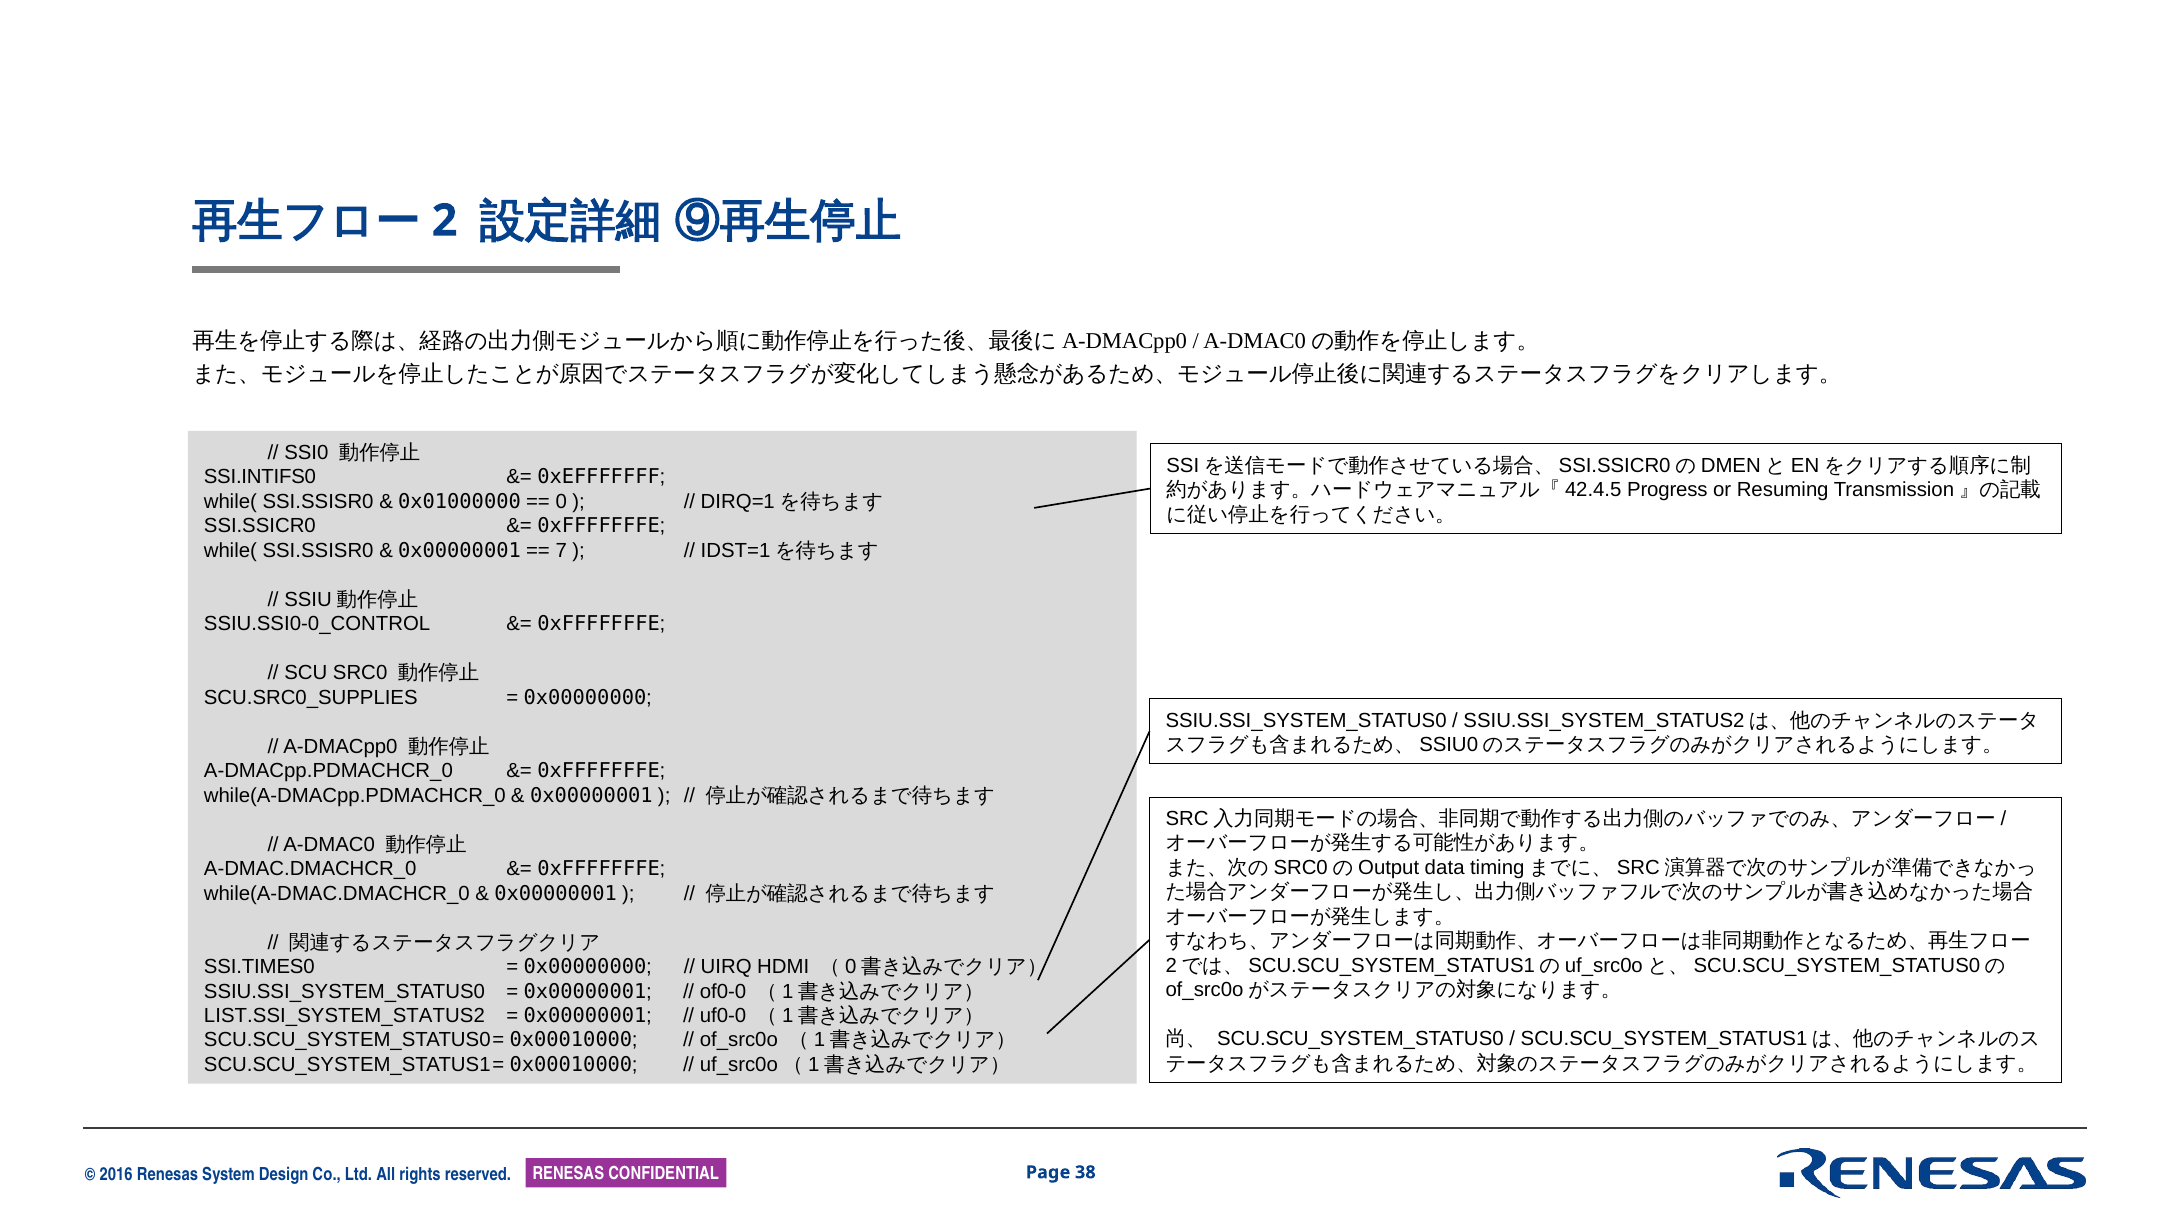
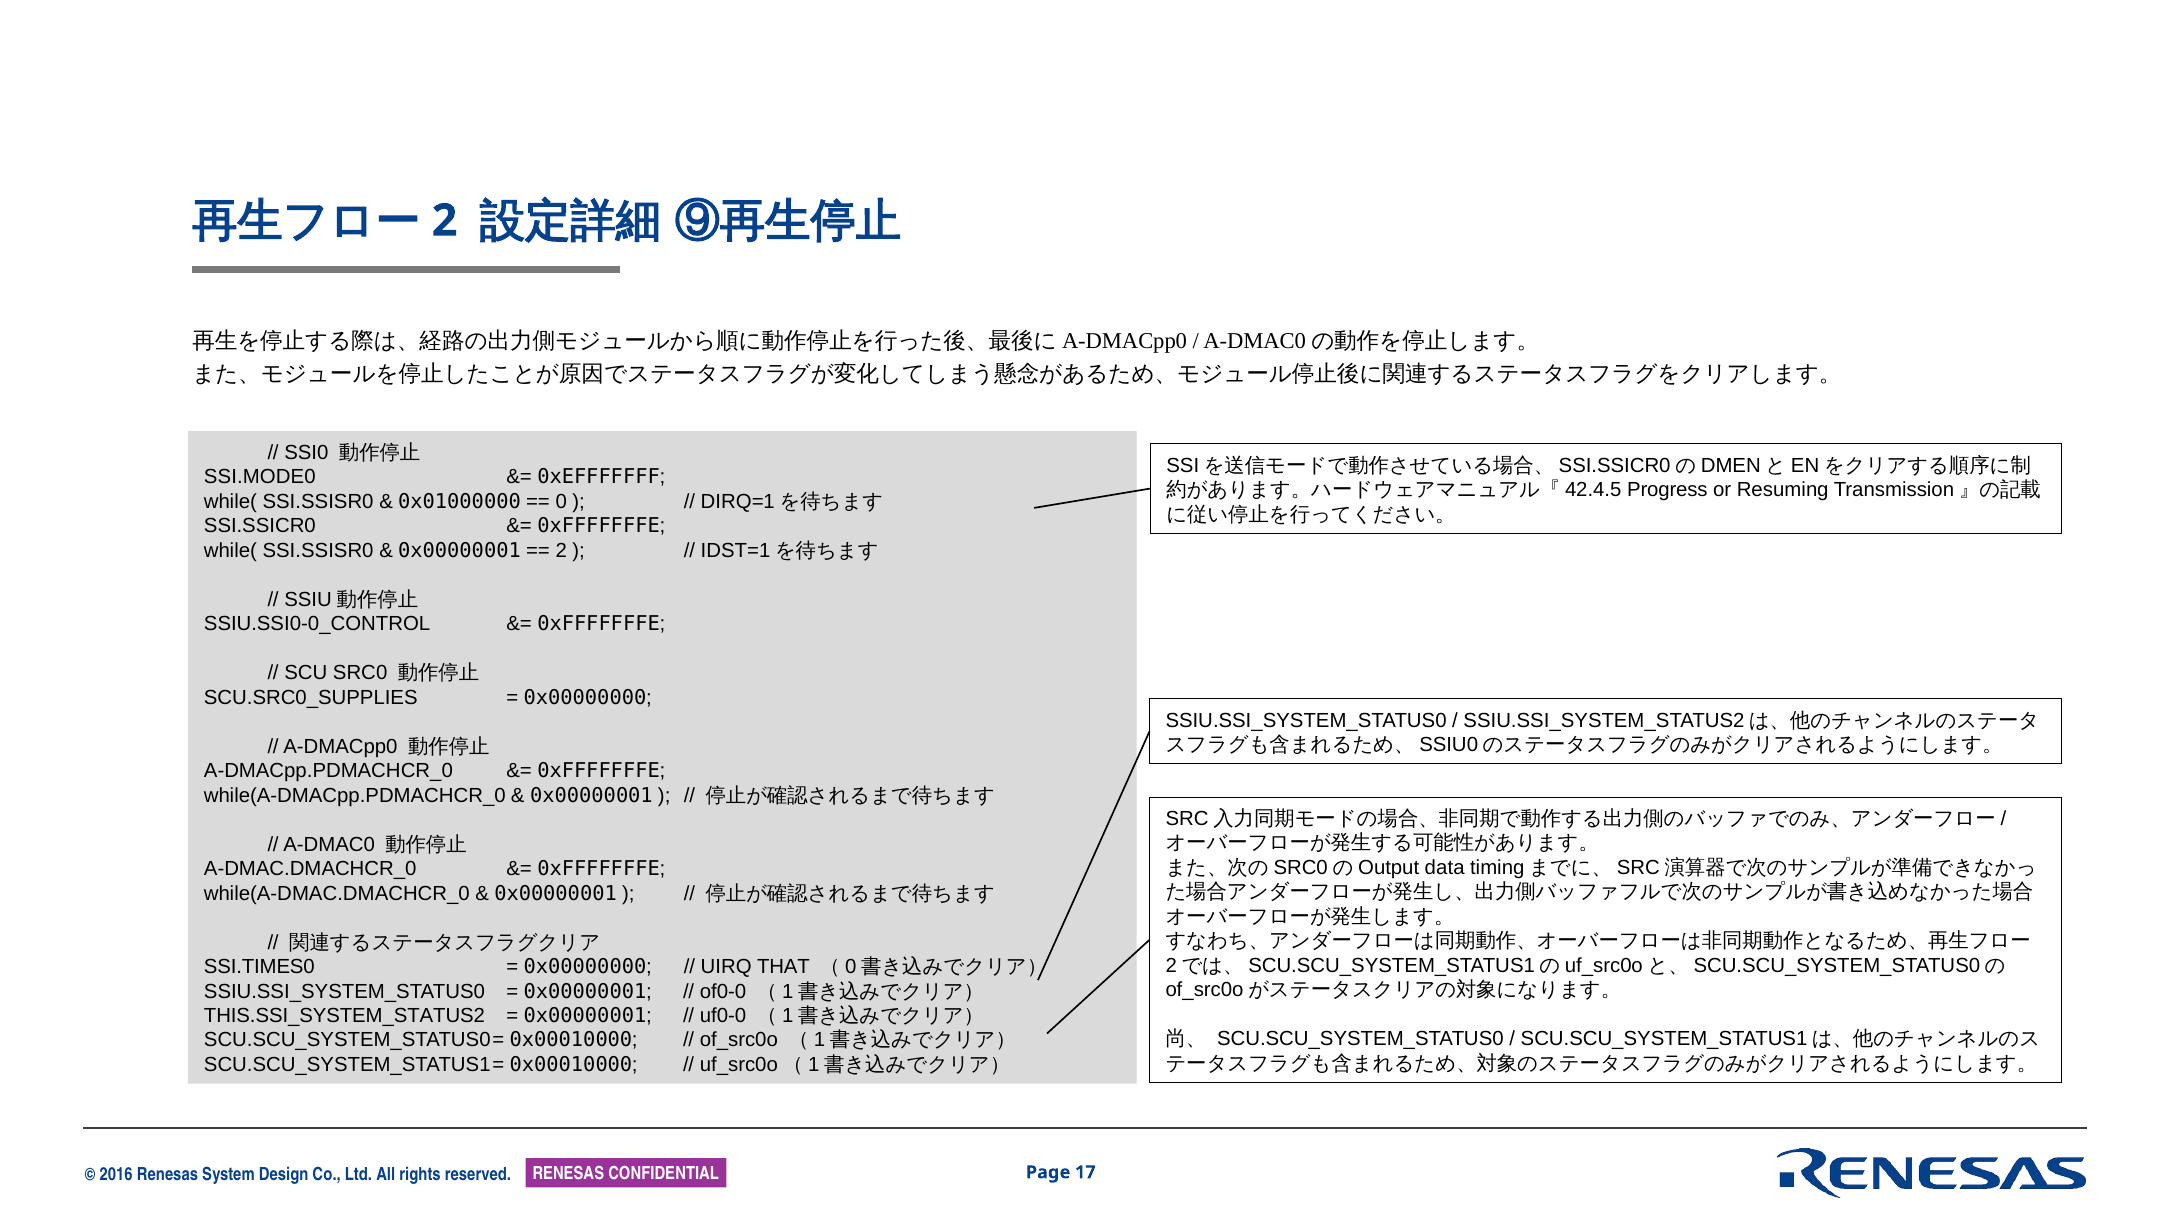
SSI.INTIFS0: SSI.INTIFS0 -> SSI.MODE0
7 at (561, 551): 7 -> 2
HDMI: HDMI -> THAT
LIST.SSI_SYSTEM_STATUS2: LIST.SSI_SYSTEM_STATUS2 -> THIS.SSI_SYSTEM_STATUS2
38: 38 -> 17
